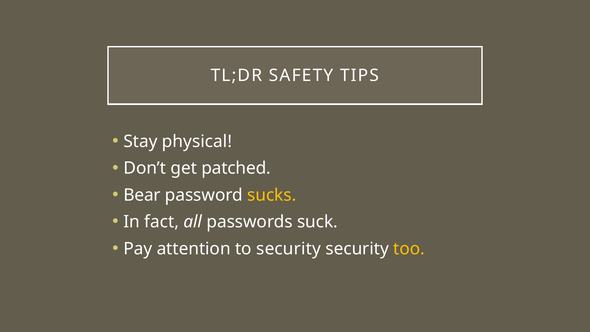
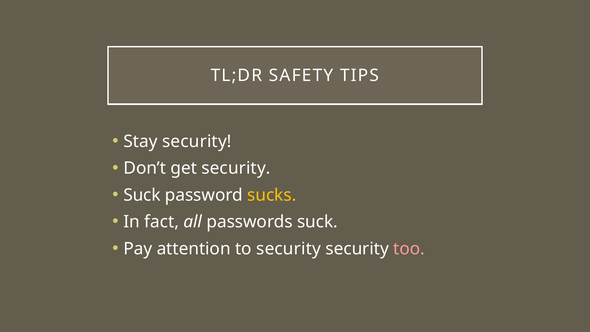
Stay physical: physical -> security
get patched: patched -> security
Bear at (142, 195): Bear -> Suck
too colour: yellow -> pink
